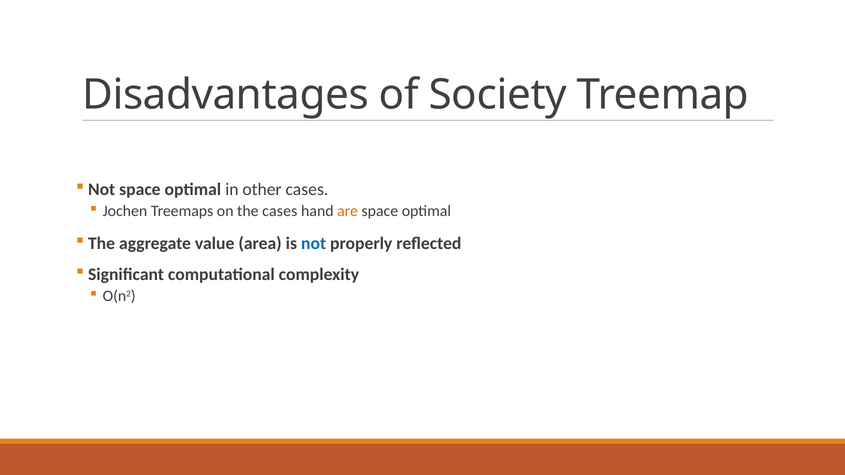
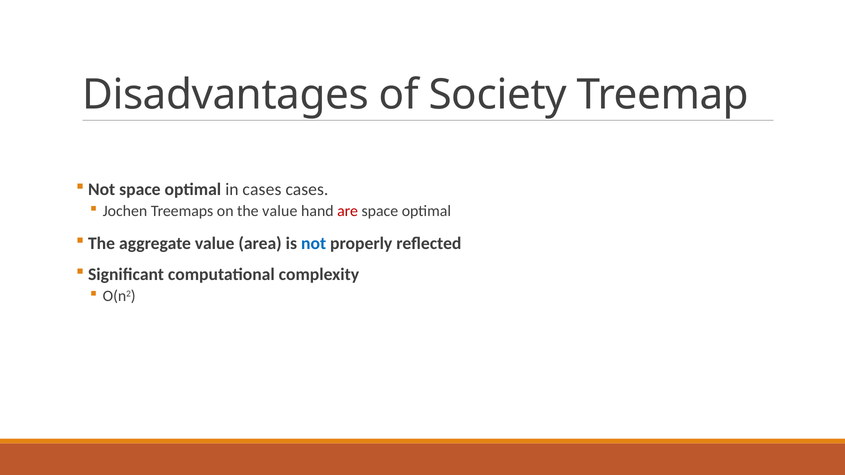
in other: other -> cases
the cases: cases -> value
are colour: orange -> red
